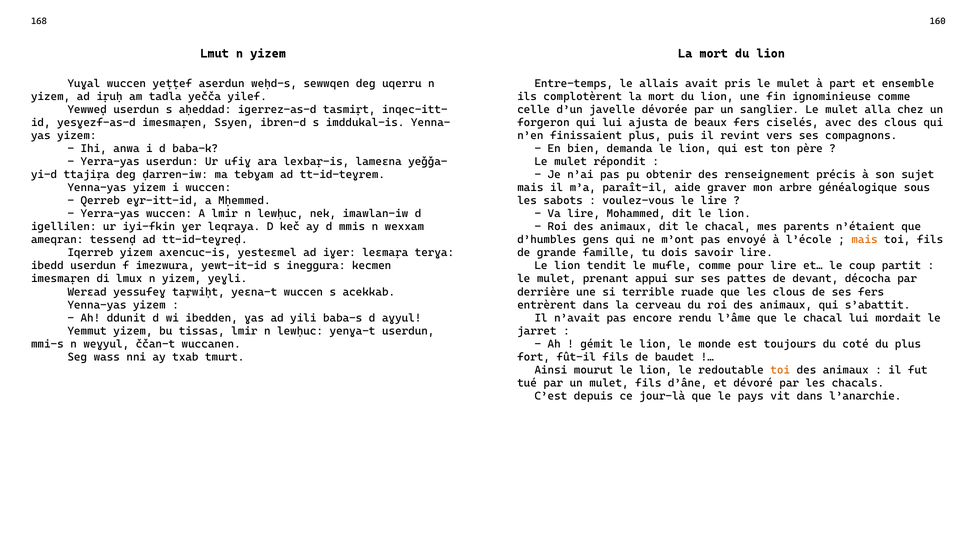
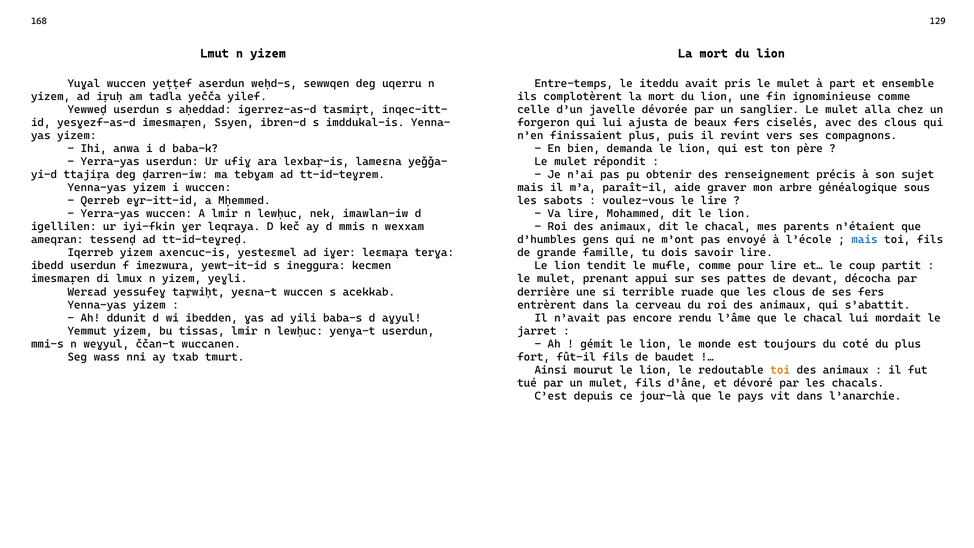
160: 160 -> 129
allais: allais -> iteddu
mais at (865, 240) colour: orange -> blue
